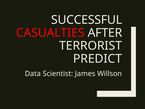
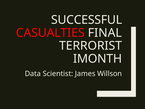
AFTER: AFTER -> FINAL
PREDICT: PREDICT -> IMONTH
